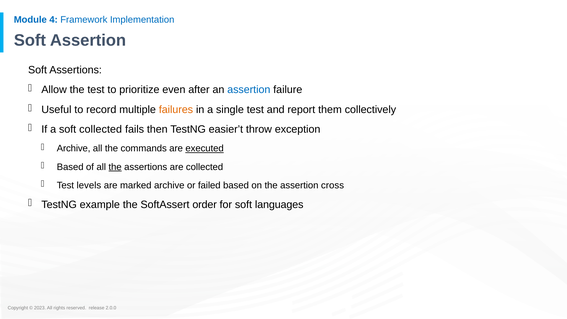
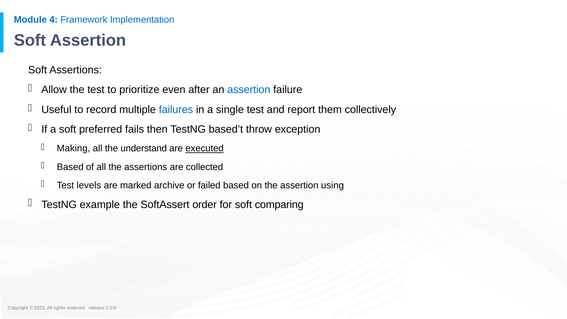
failures colour: orange -> blue
soft collected: collected -> preferred
easier’t: easier’t -> based’t
Archive at (74, 148): Archive -> Making
commands: commands -> understand
the at (115, 167) underline: present -> none
cross: cross -> using
languages: languages -> comparing
